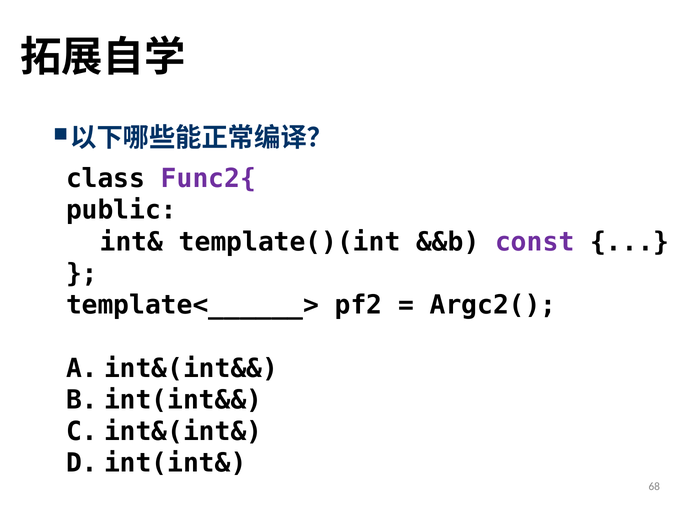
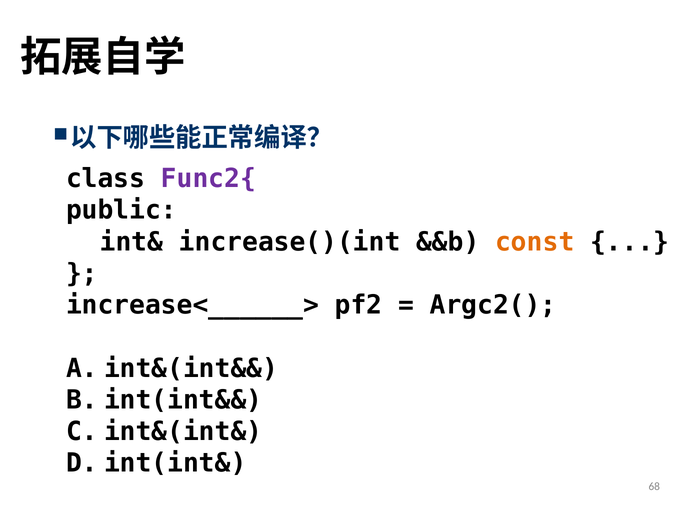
template()(int: template()(int -> increase()(int
const colour: purple -> orange
template<______>: template<______> -> increase<______>
